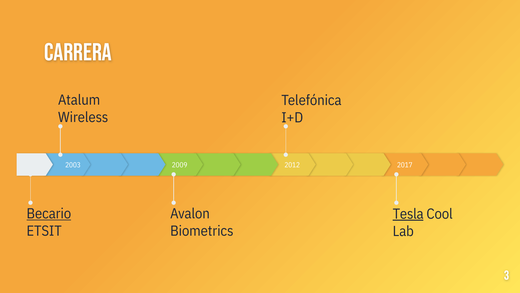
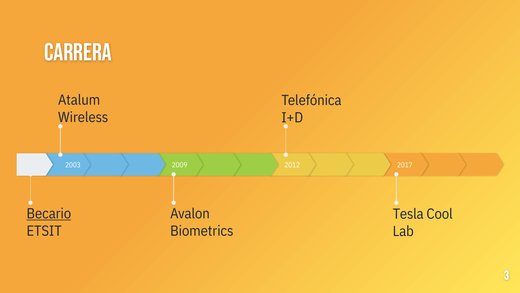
Tesla underline: present -> none
